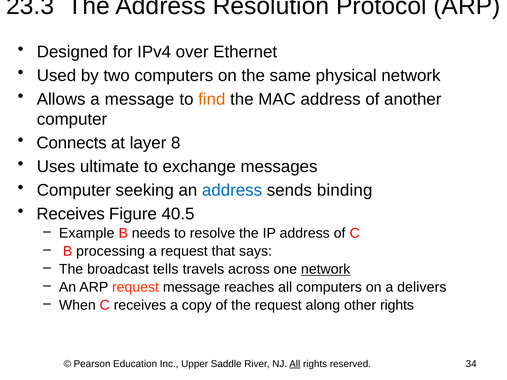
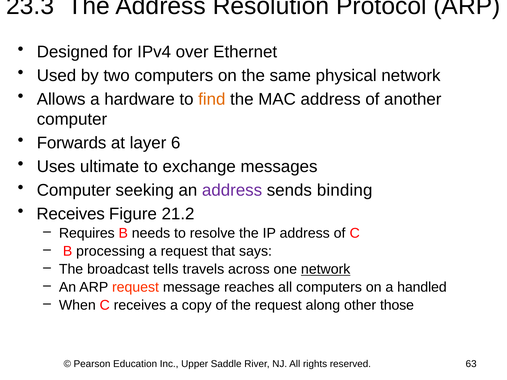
a message: message -> hardware
Connects: Connects -> Forwards
8: 8 -> 6
address at (232, 190) colour: blue -> purple
40.5: 40.5 -> 21.2
Example: Example -> Requires
delivers: delivers -> handled
other rights: rights -> those
All at (295, 364) underline: present -> none
34: 34 -> 63
